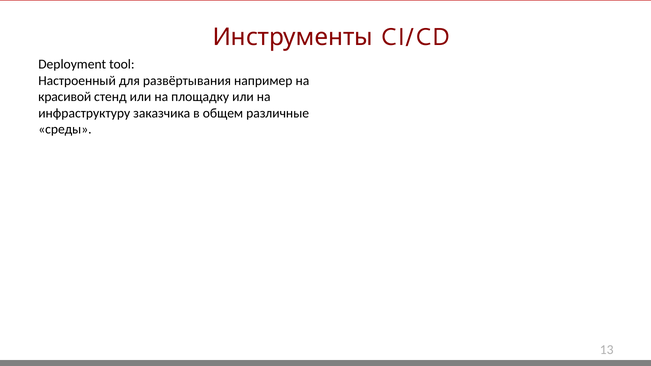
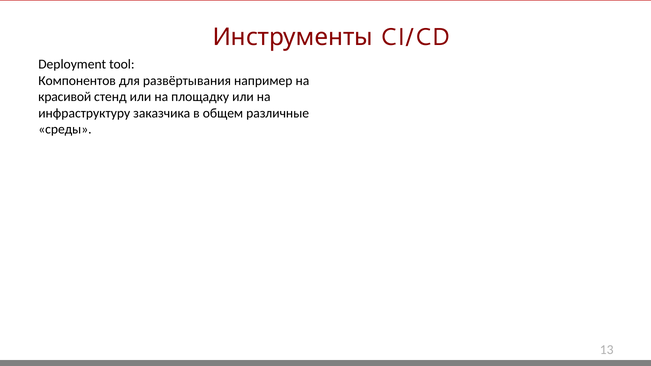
Настроенный: Настроенный -> Компонентов
